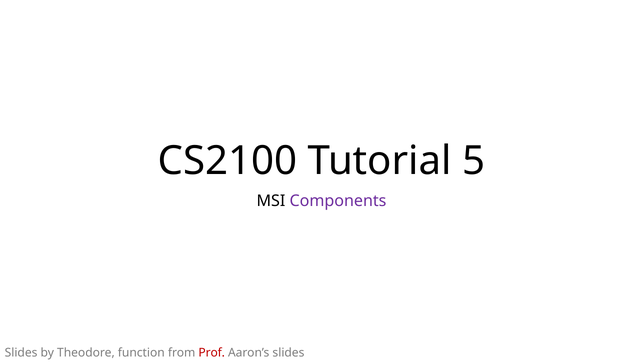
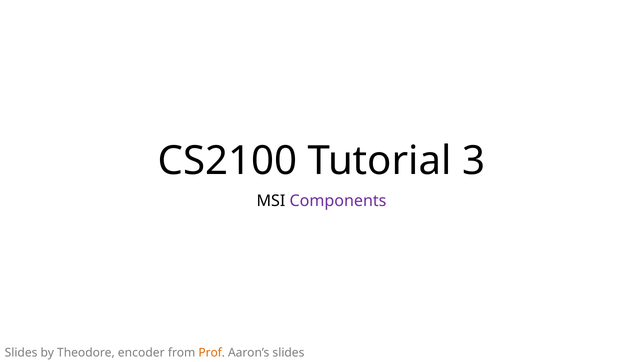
5: 5 -> 3
function: function -> encoder
Prof colour: red -> orange
